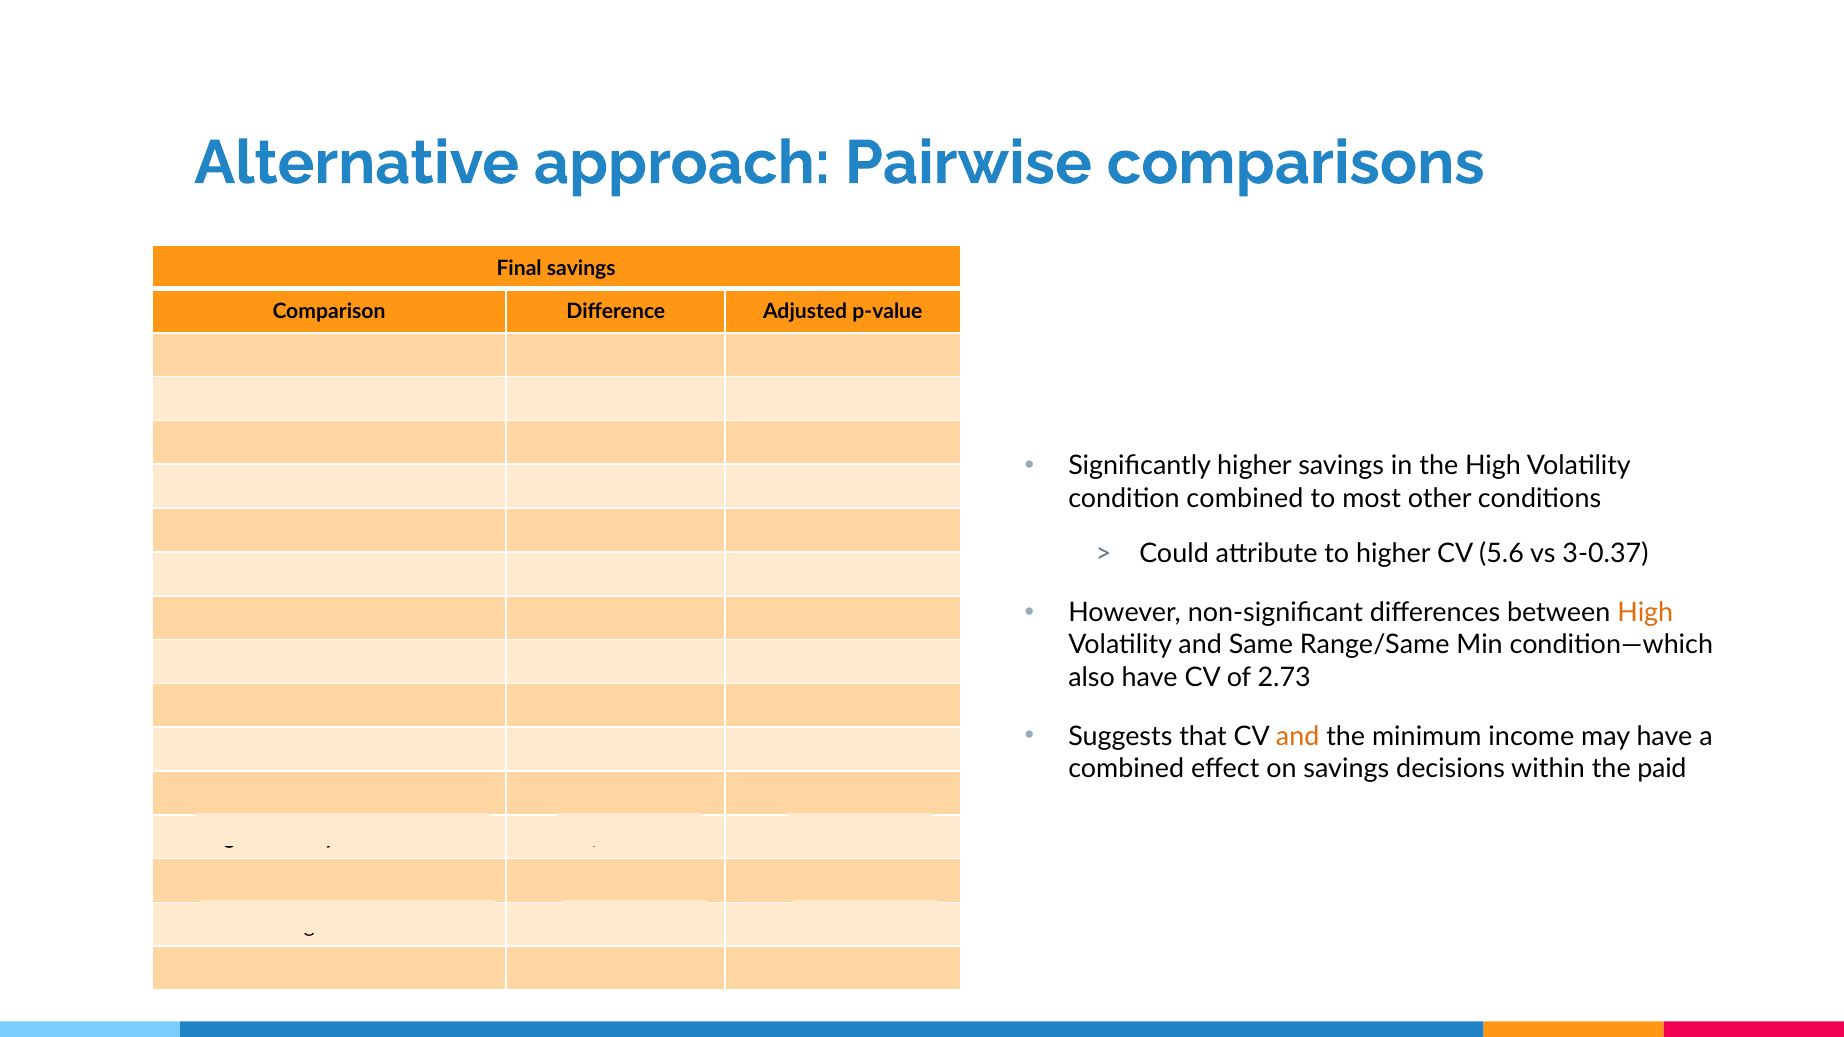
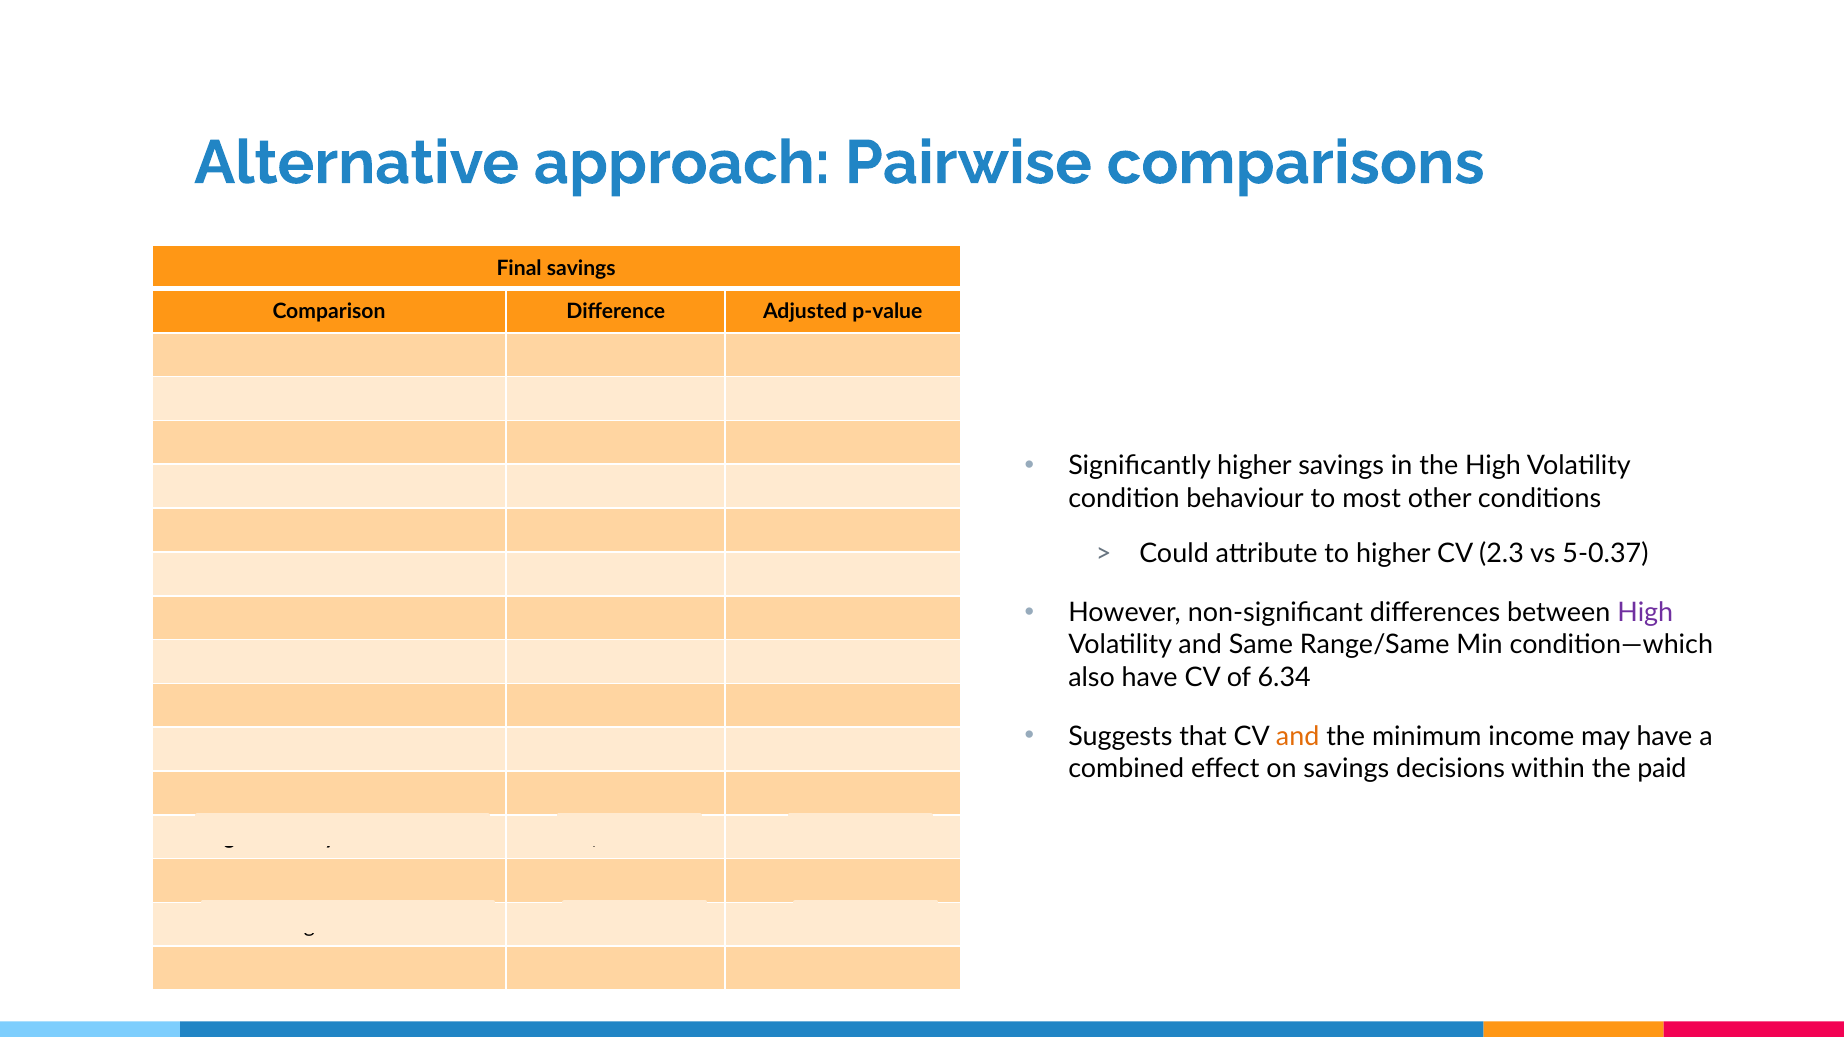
condition combined: combined -> behaviour
5.6: 5.6 -> 2.3
3-0.37: 3-0.37 -> 5-0.37
High at (1645, 613) colour: orange -> purple
2.73: 2.73 -> 6.34
